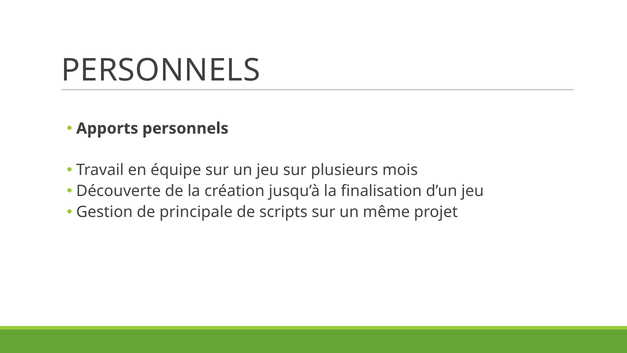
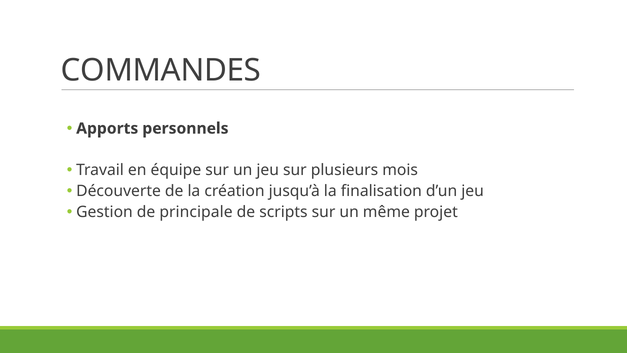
PERSONNELS at (161, 70): PERSONNELS -> COMMANDES
